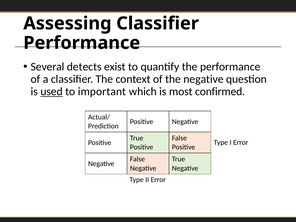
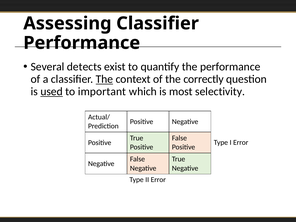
The at (104, 79) underline: none -> present
the negative: negative -> correctly
confirmed: confirmed -> selectivity
